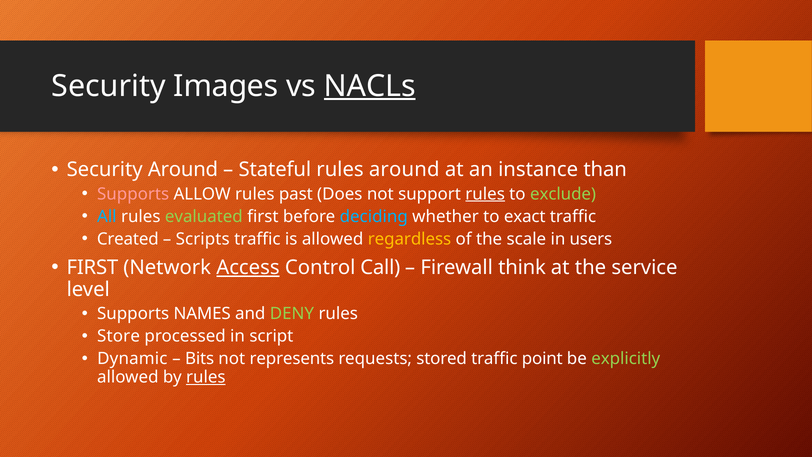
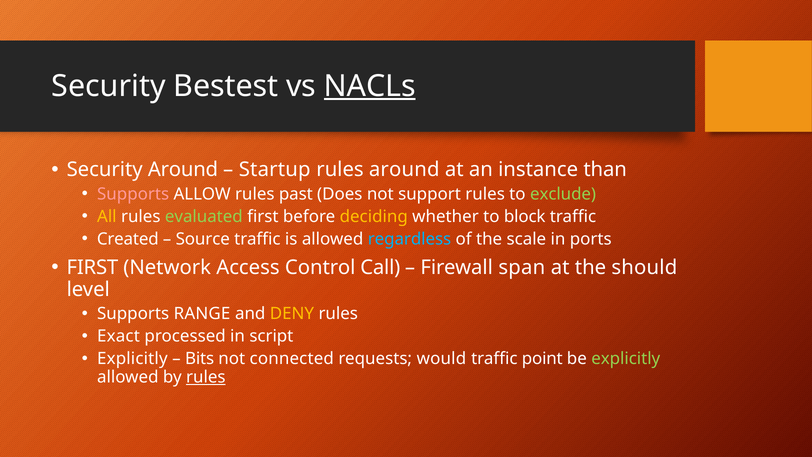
Images: Images -> Bestest
Stateful: Stateful -> Startup
rules at (485, 194) underline: present -> none
All colour: light blue -> yellow
deciding colour: light blue -> yellow
exact: exact -> block
Scripts: Scripts -> Source
regardless colour: yellow -> light blue
users: users -> ports
Access underline: present -> none
think: think -> span
service: service -> should
NAMES: NAMES -> RANGE
DENY colour: light green -> yellow
Store: Store -> Exact
Dynamic at (132, 359): Dynamic -> Explicitly
represents: represents -> connected
stored: stored -> would
